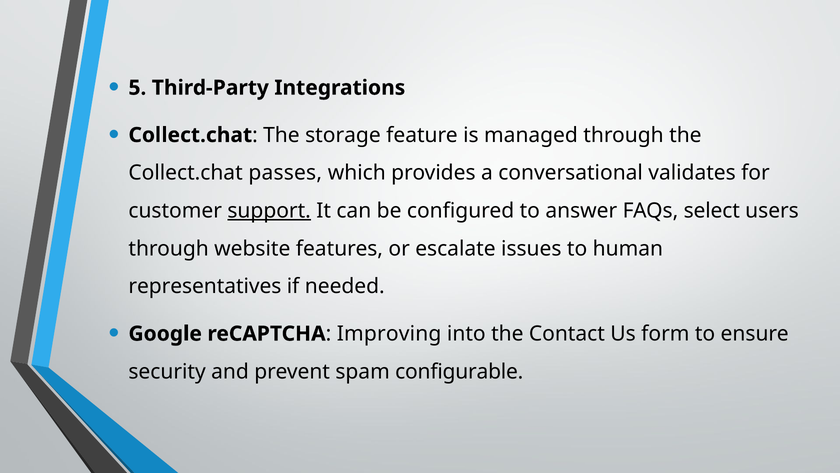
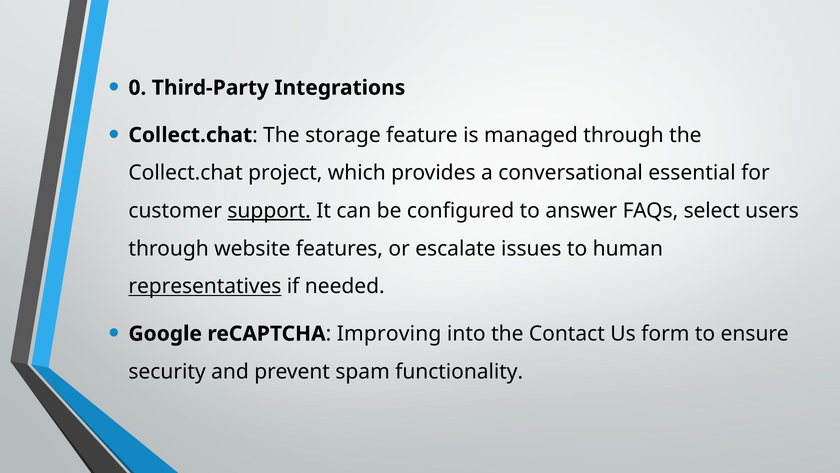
5: 5 -> 0
passes: passes -> project
validates: validates -> essential
representatives underline: none -> present
configurable: configurable -> functionality
